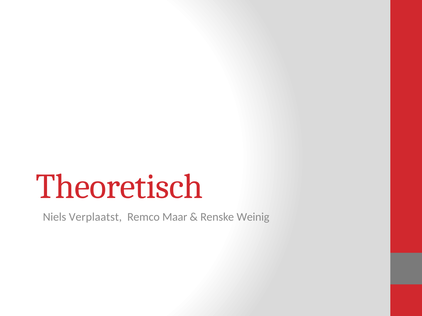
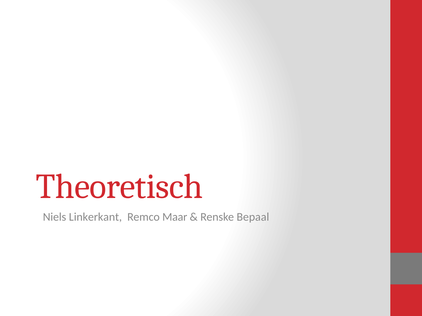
Verplaatst: Verplaatst -> Linkerkant
Weinig: Weinig -> Bepaal
